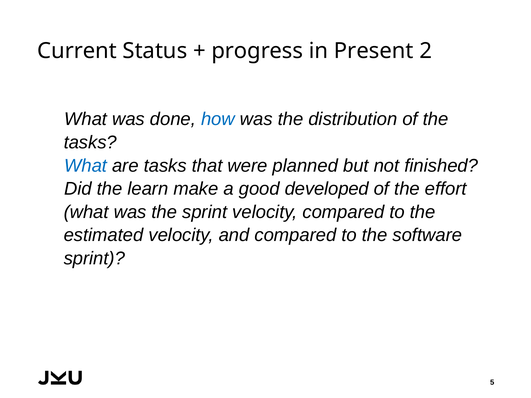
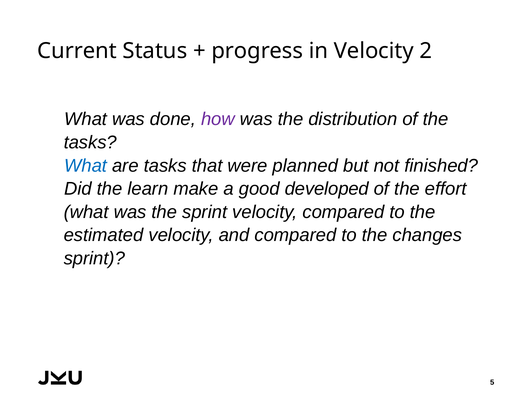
in Present: Present -> Velocity
how colour: blue -> purple
software: software -> changes
